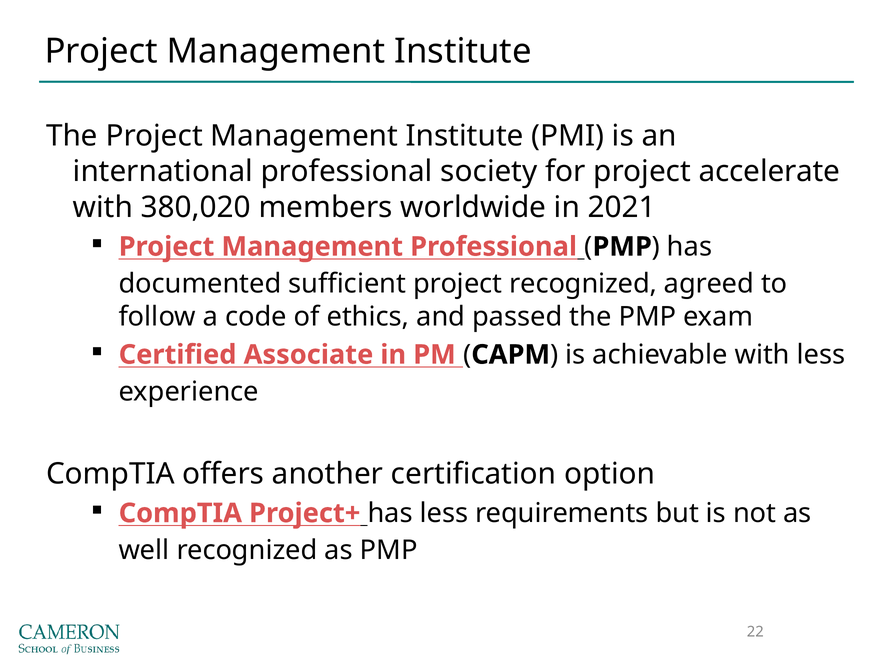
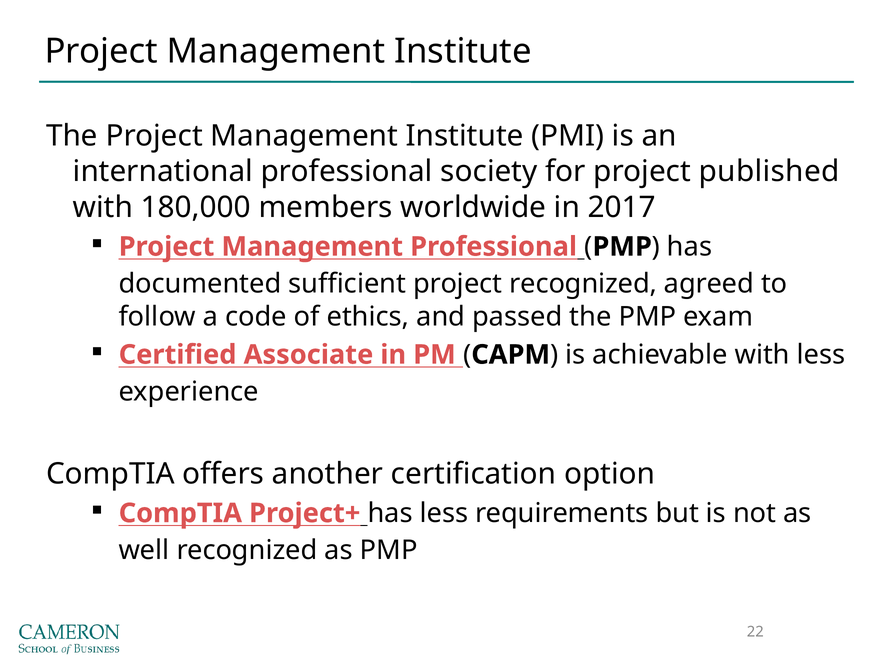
accelerate: accelerate -> published
380,020: 380,020 -> 180,000
2021: 2021 -> 2017
